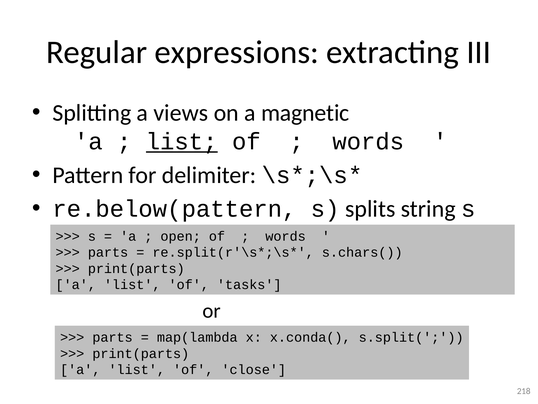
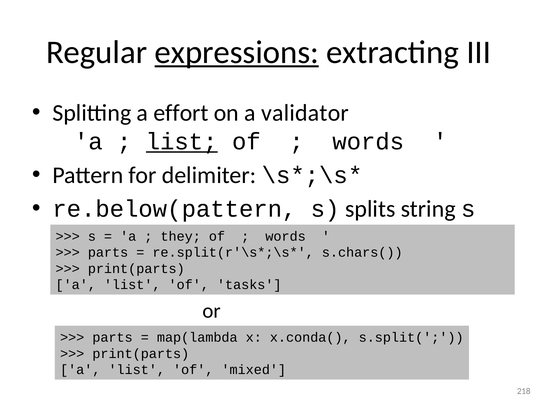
expressions underline: none -> present
views: views -> effort
magnetic: magnetic -> validator
open: open -> they
close: close -> mixed
